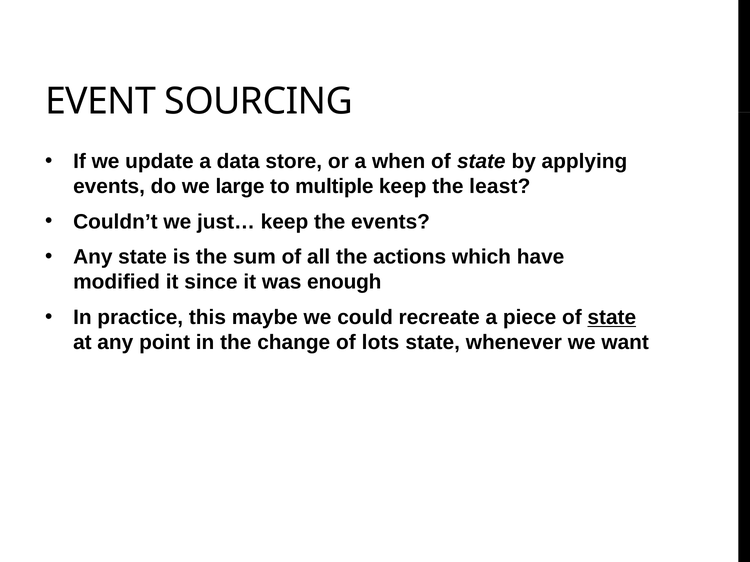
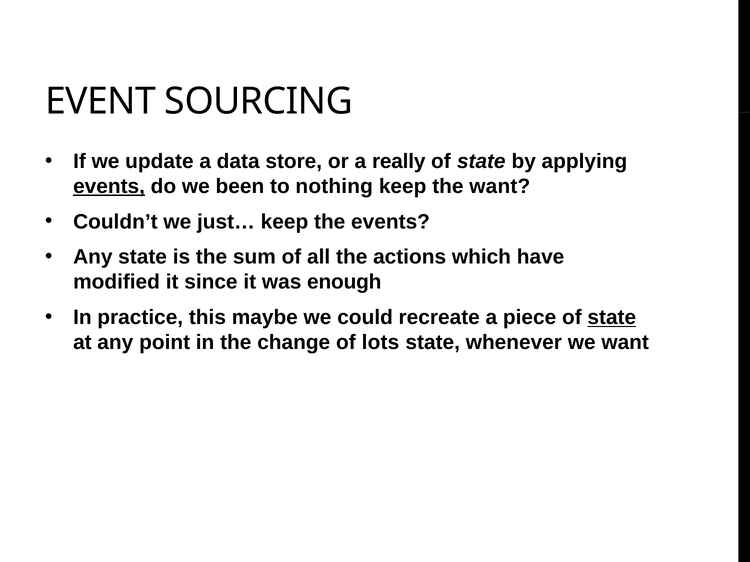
when: when -> really
events at (109, 186) underline: none -> present
large: large -> been
multiple: multiple -> nothing
the least: least -> want
